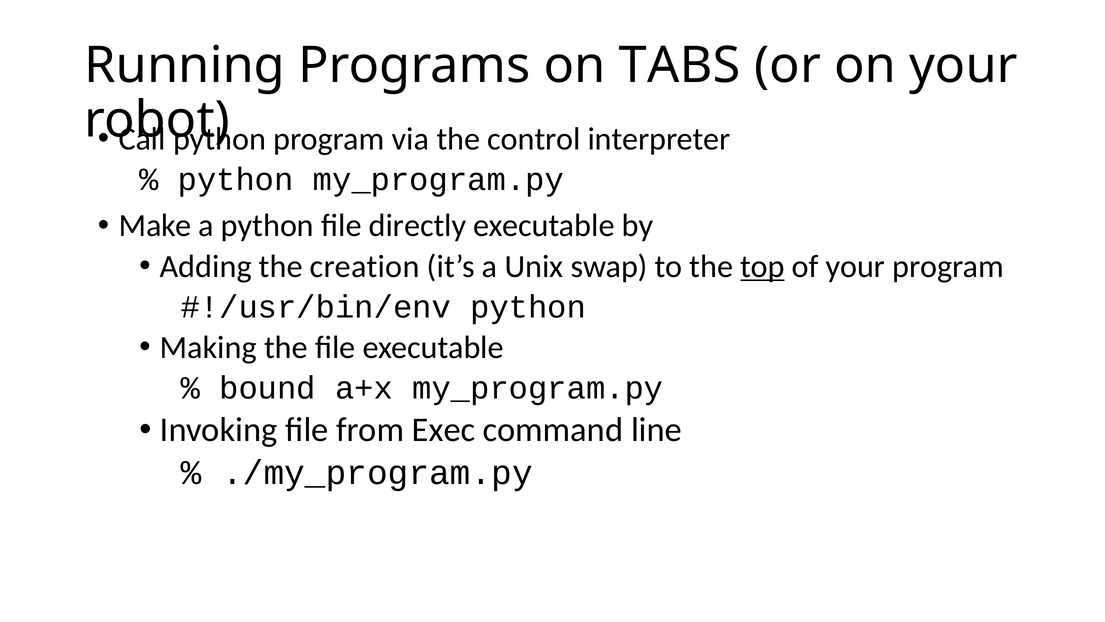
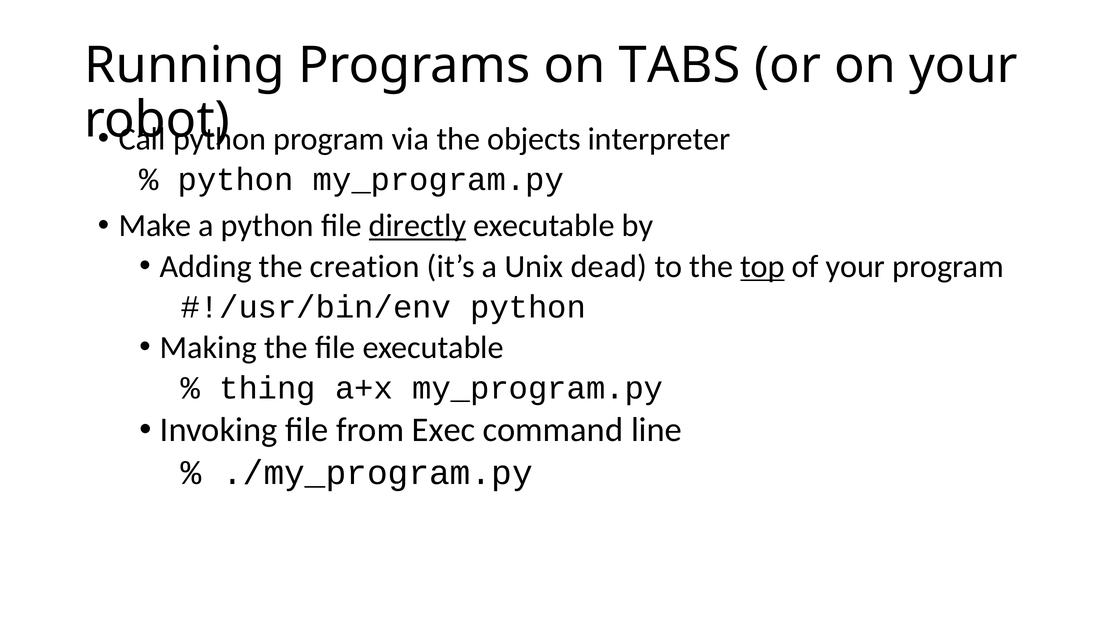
control: control -> objects
directly underline: none -> present
swap: swap -> dead
bound: bound -> thing
